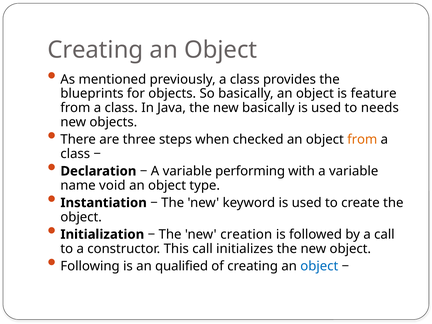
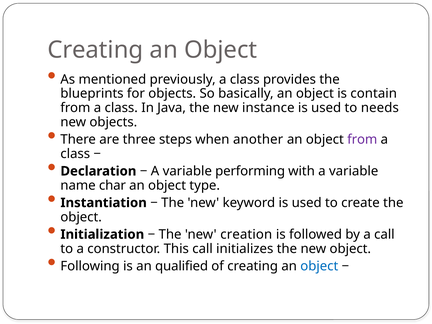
feature: feature -> contain
new basically: basically -> instance
checked: checked -> another
from at (362, 140) colour: orange -> purple
void: void -> char
